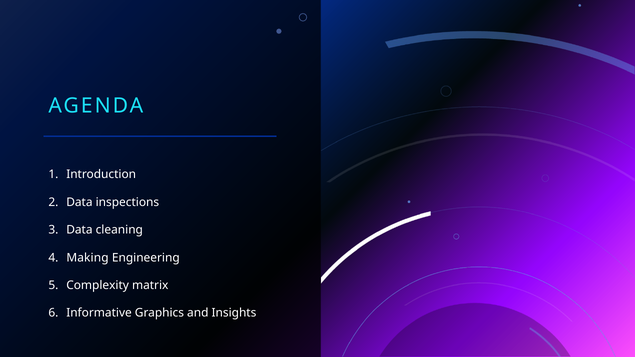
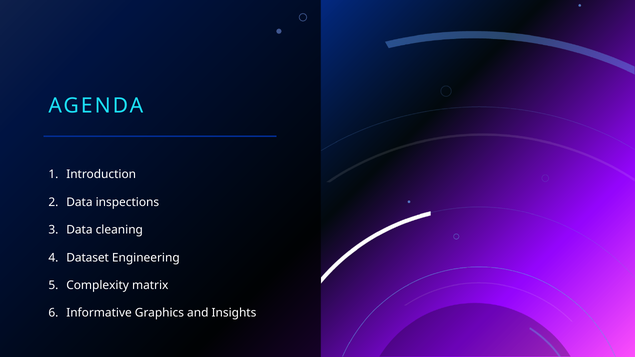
Making: Making -> Dataset
